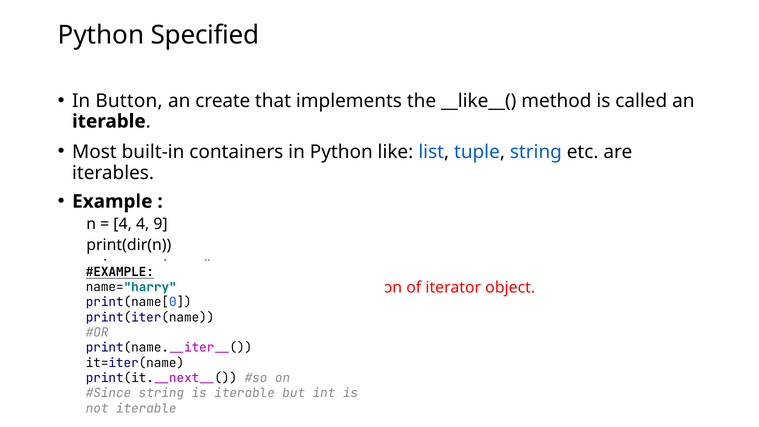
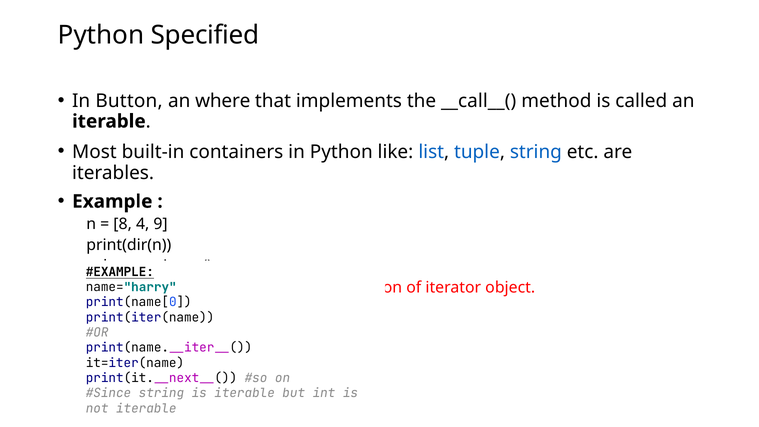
create: create -> where
__like__(: __like__( -> __call__(
4 at (123, 224): 4 -> 8
